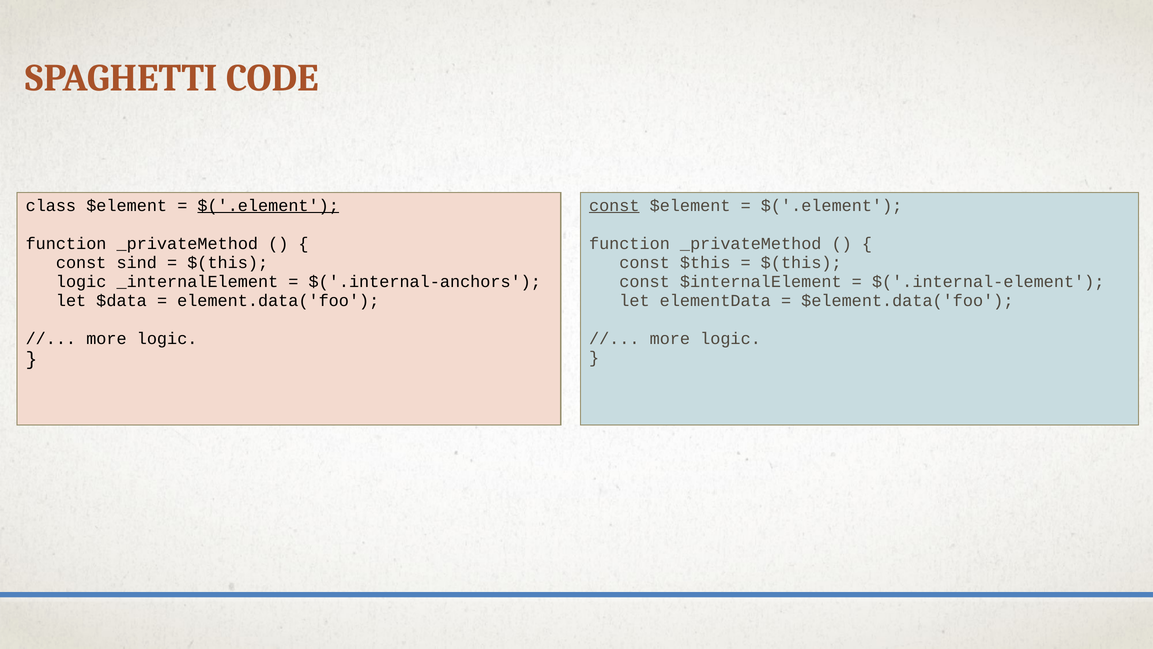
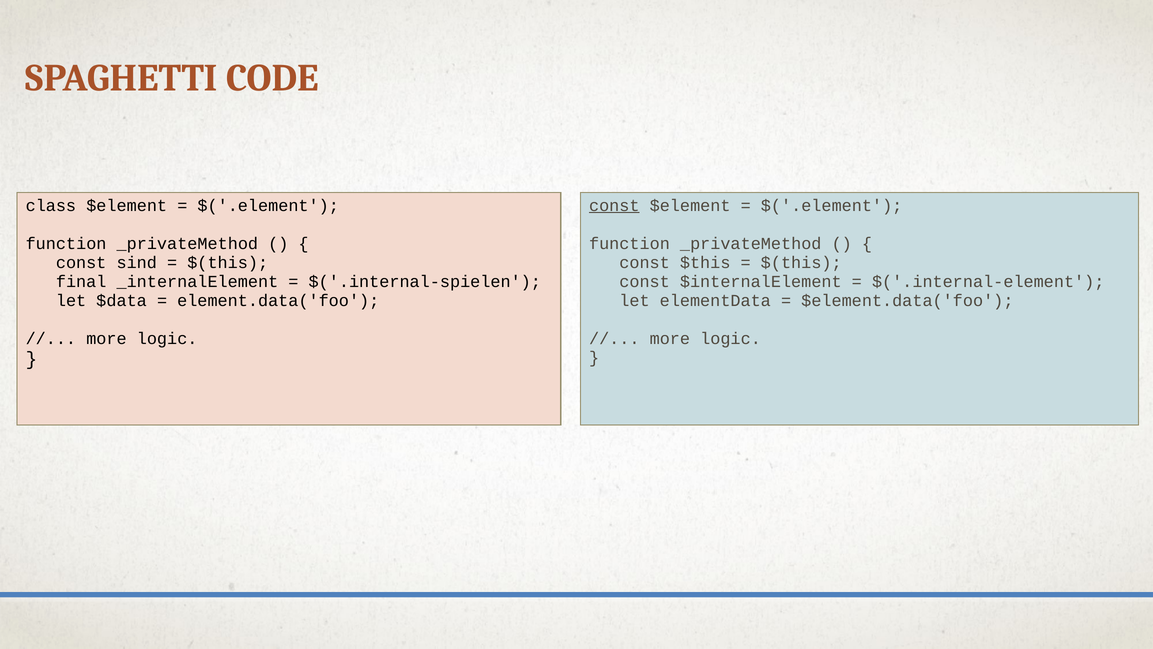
$('.element at (268, 205) underline: present -> none
logic at (81, 281): logic -> final
$('.internal-anchors: $('.internal-anchors -> $('.internal-spielen
